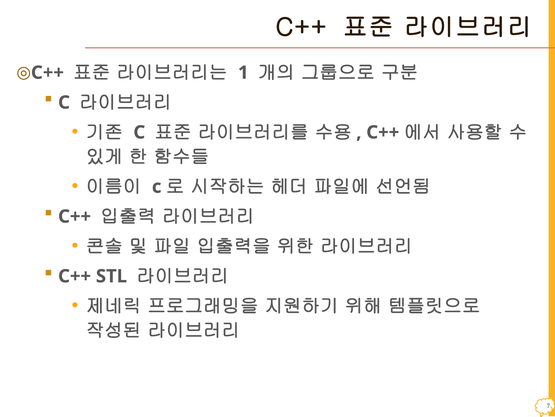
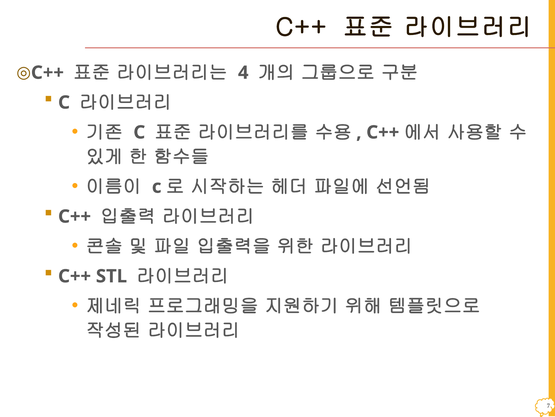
1: 1 -> 4
